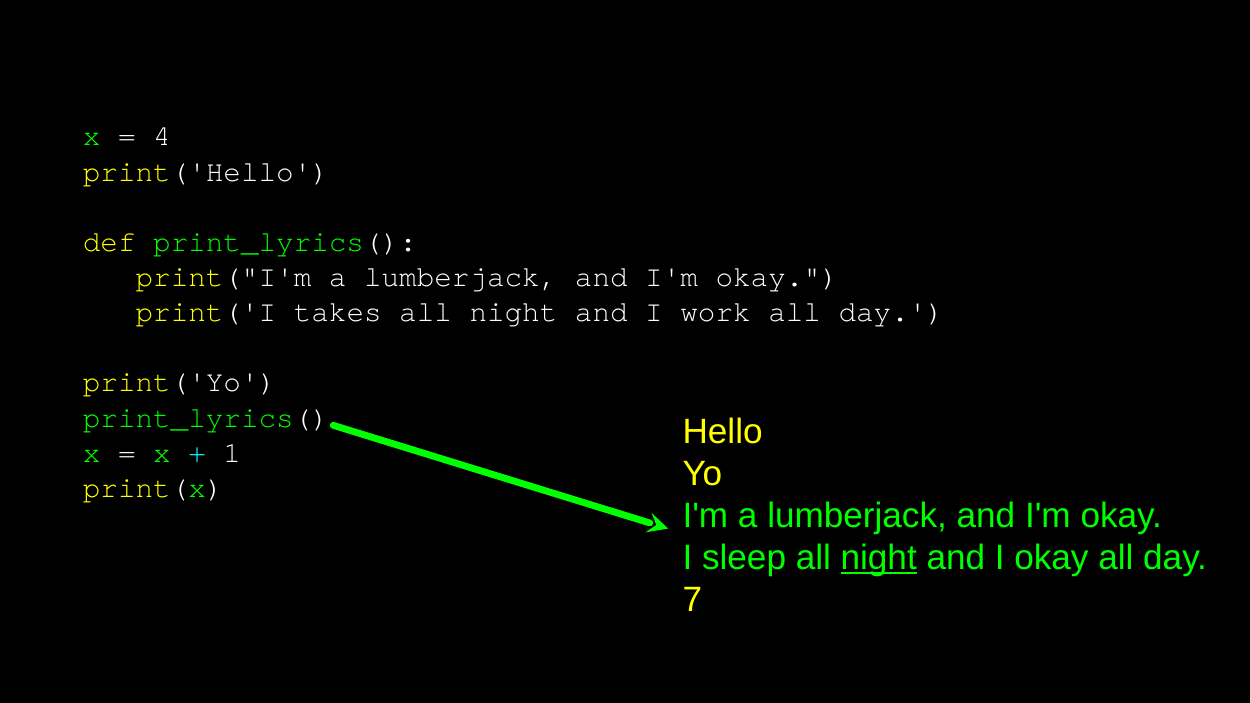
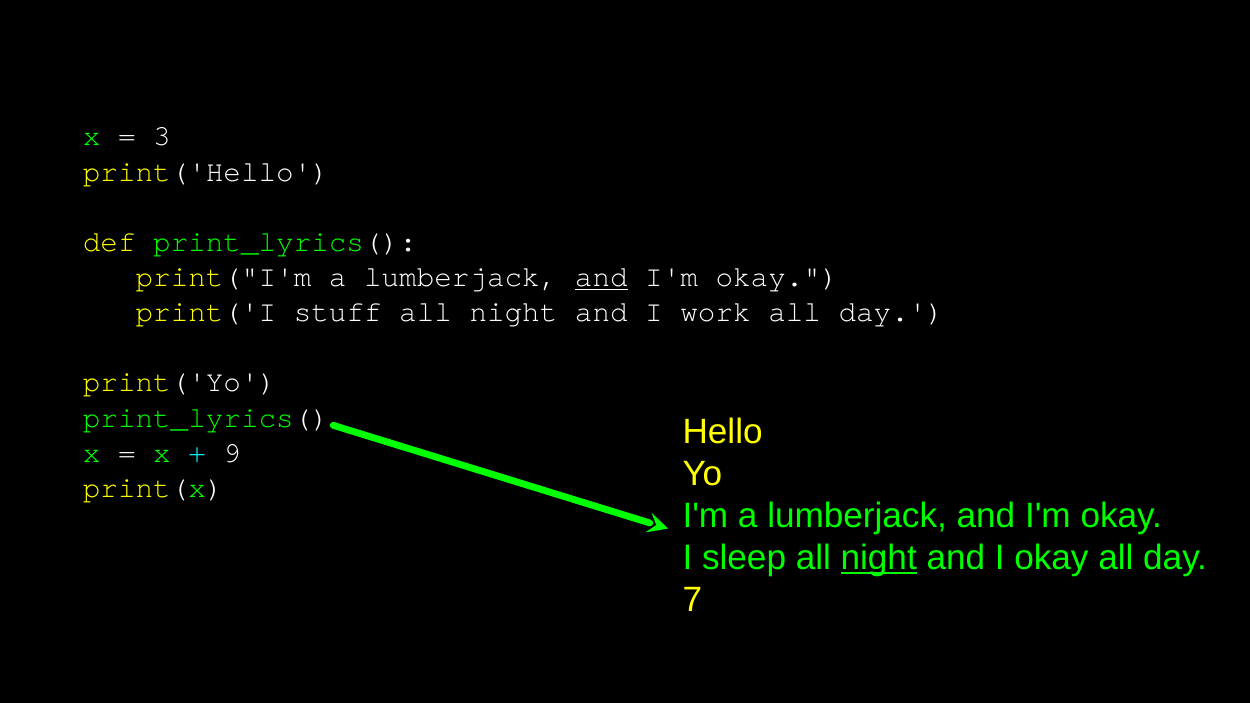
4: 4 -> 3
and at (601, 277) underline: none -> present
takes: takes -> stuff
1: 1 -> 9
